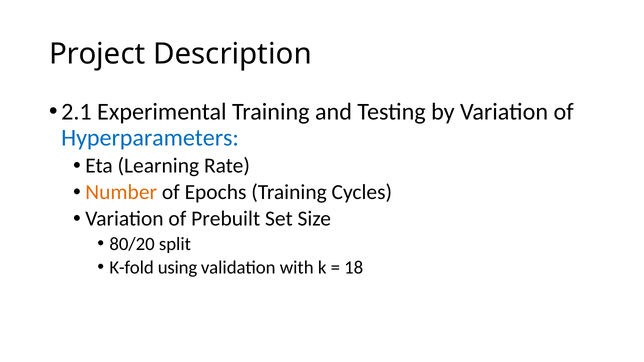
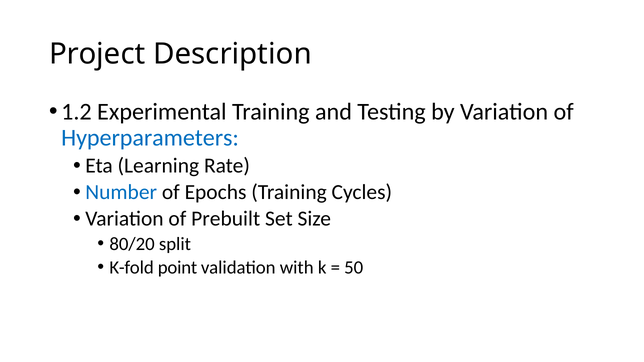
2.1: 2.1 -> 1.2
Number colour: orange -> blue
using: using -> point
18: 18 -> 50
